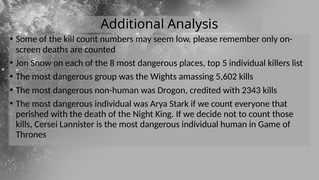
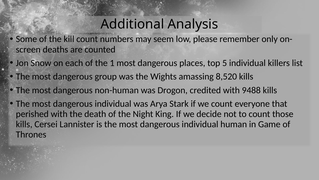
8: 8 -> 1
5,602: 5,602 -> 8,520
2343: 2343 -> 9488
